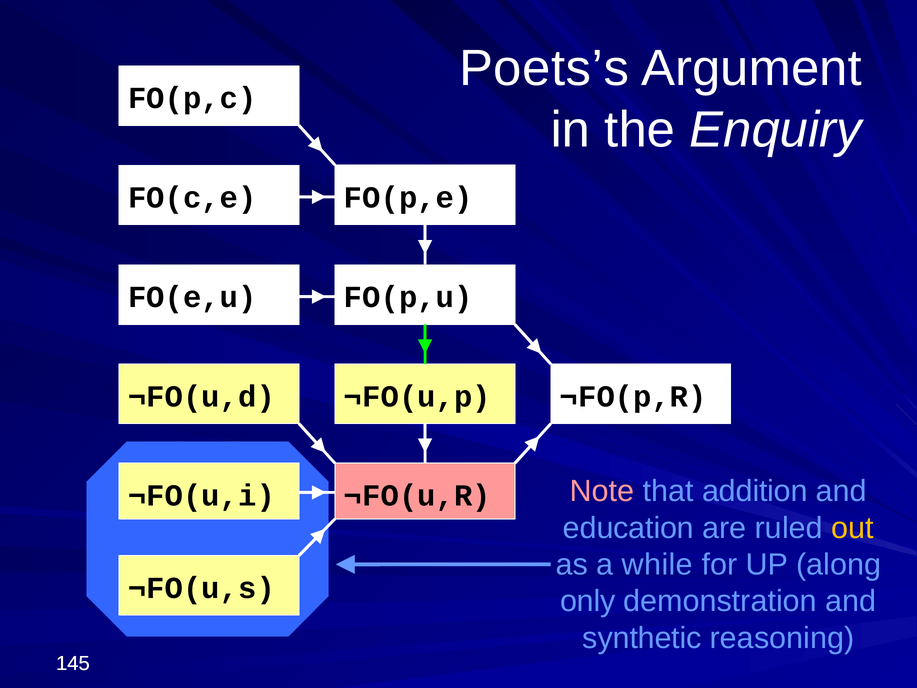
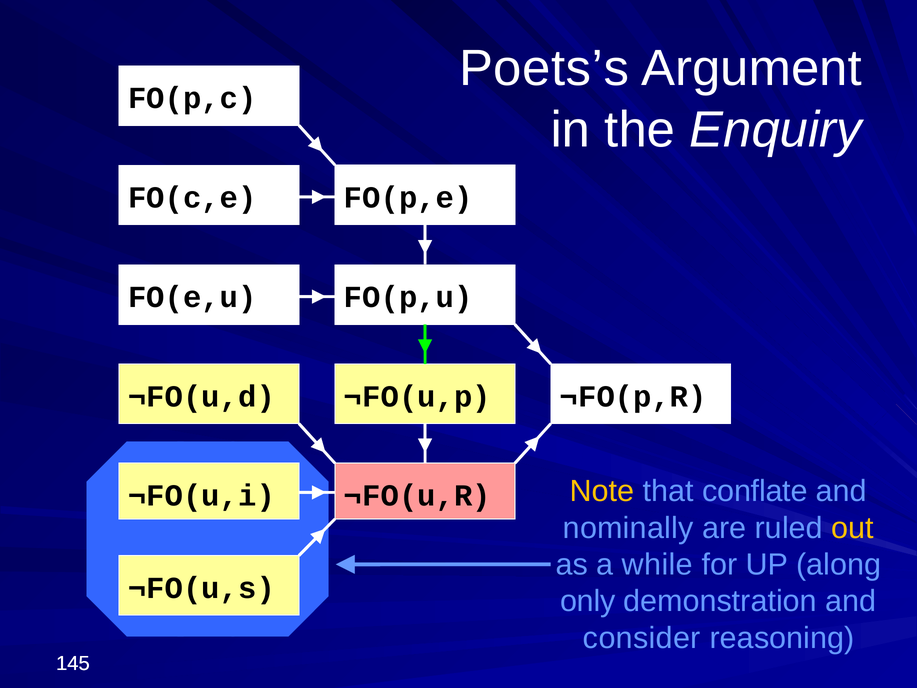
Note colour: pink -> yellow
addition: addition -> conflate
education: education -> nominally
synthetic: synthetic -> consider
